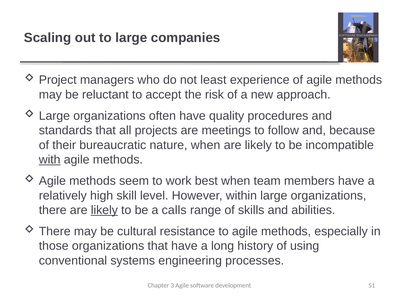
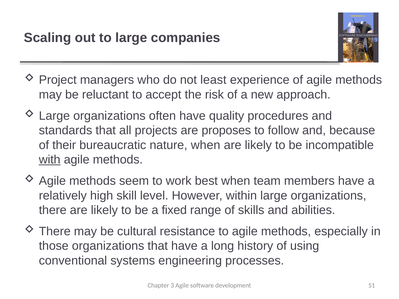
meetings: meetings -> proposes
likely at (104, 210) underline: present -> none
calls: calls -> fixed
